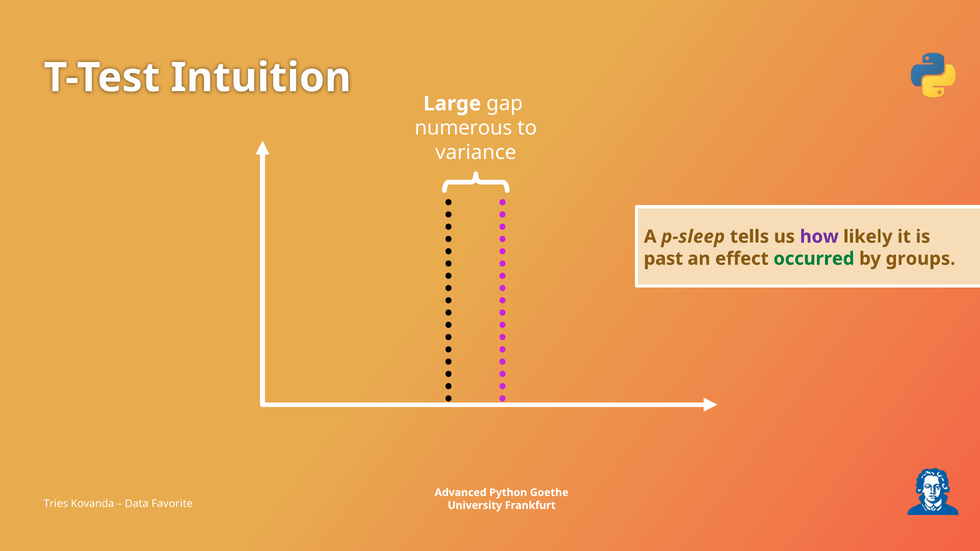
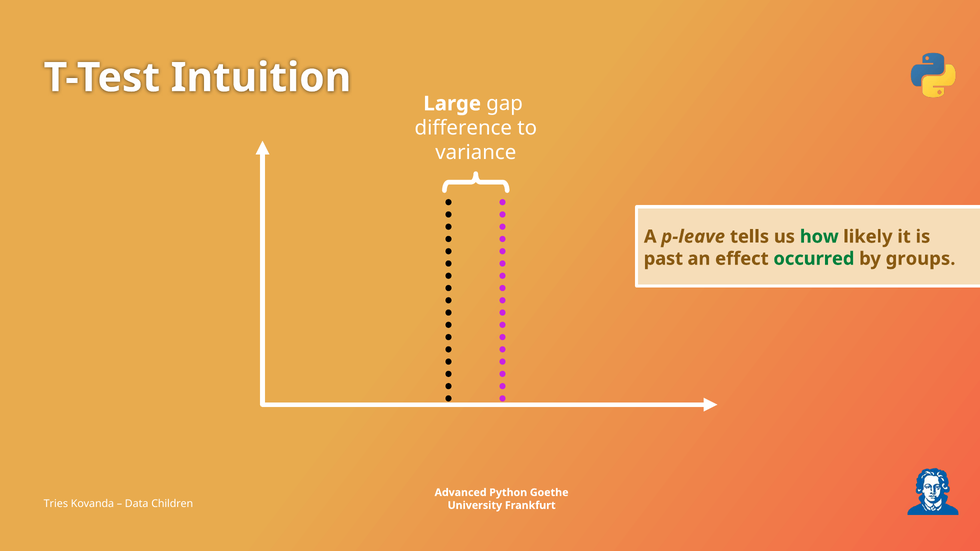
numerous: numerous -> difference
p-sleep: p-sleep -> p-leave
how colour: purple -> green
Favorite: Favorite -> Children
